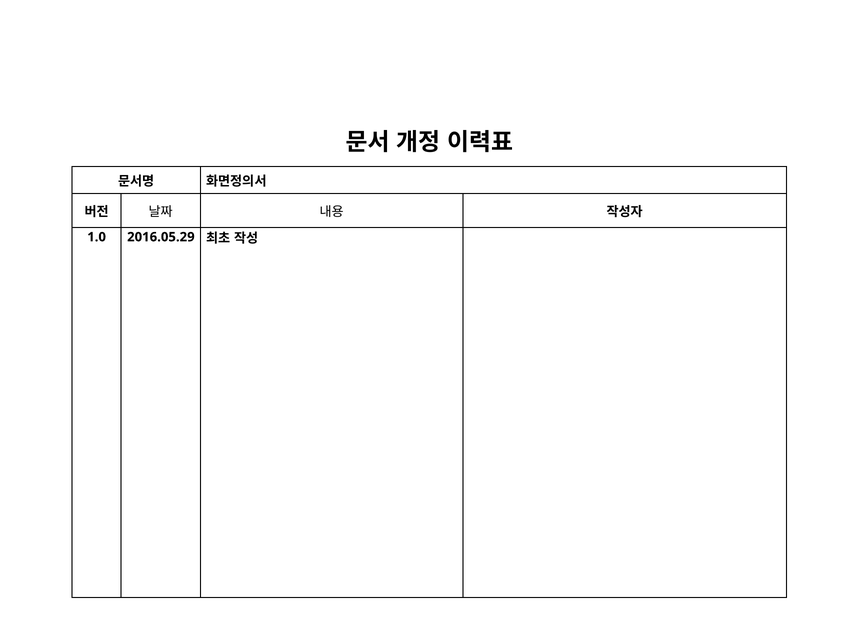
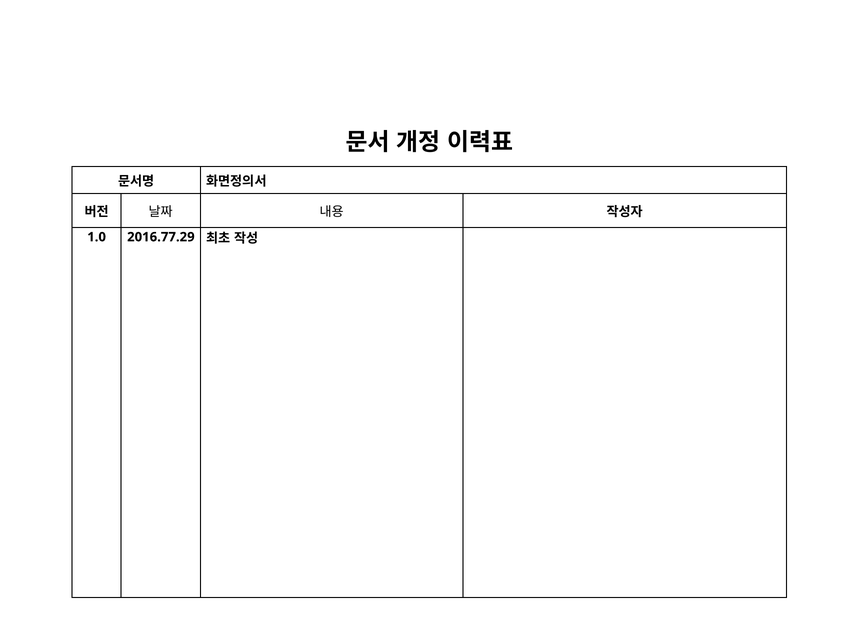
2016.05.29: 2016.05.29 -> 2016.77.29
